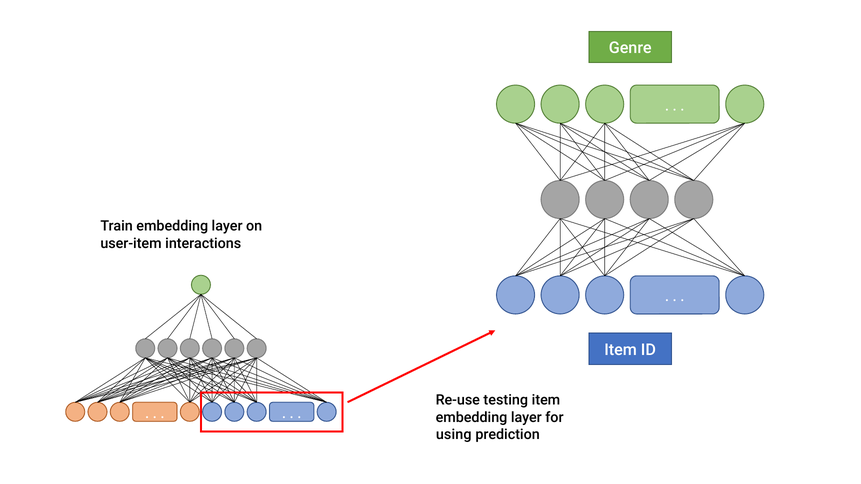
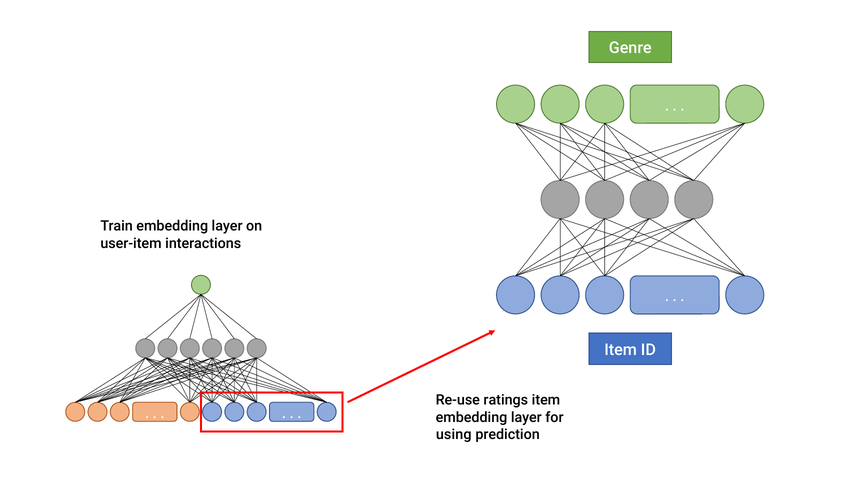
testing: testing -> ratings
